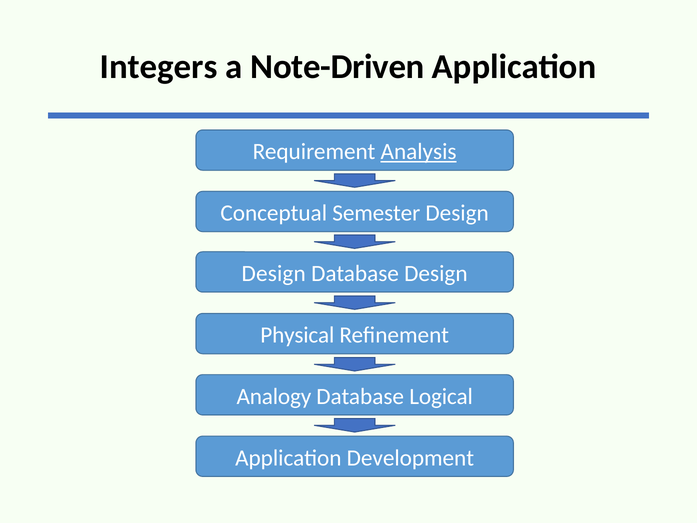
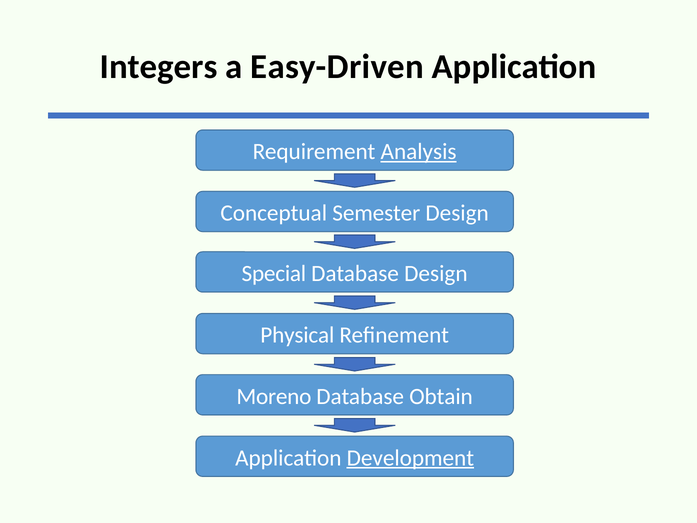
Note-Driven: Note-Driven -> Easy-Driven
Design at (274, 273): Design -> Special
Analogy: Analogy -> Moreno
Logical: Logical -> Obtain
Development underline: none -> present
